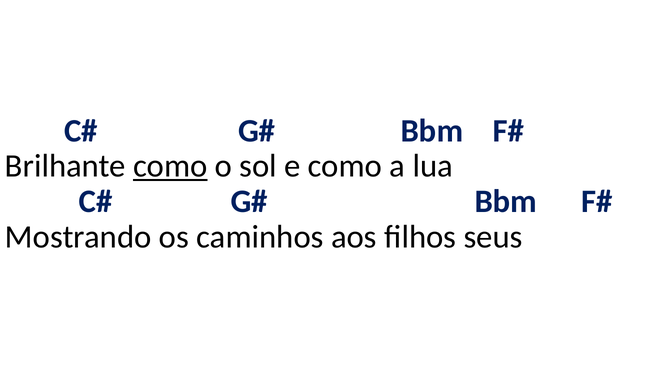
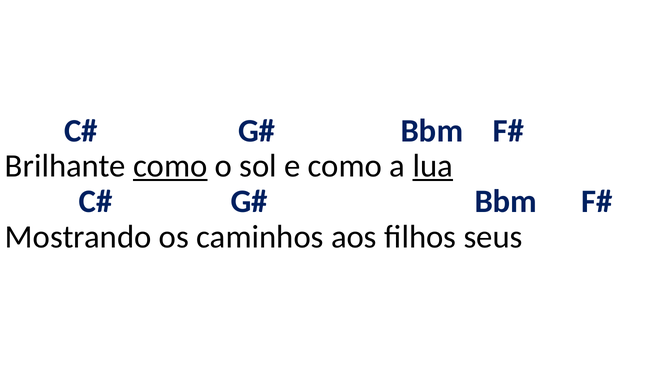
lua underline: none -> present
